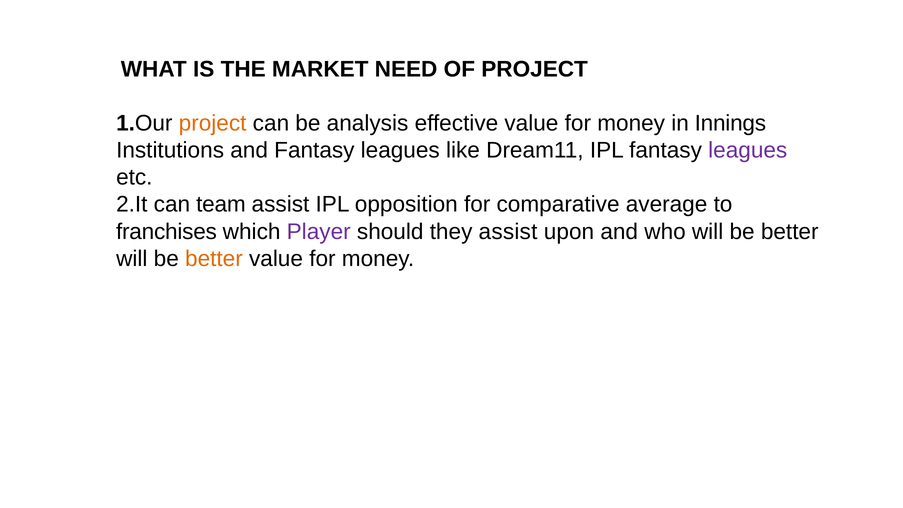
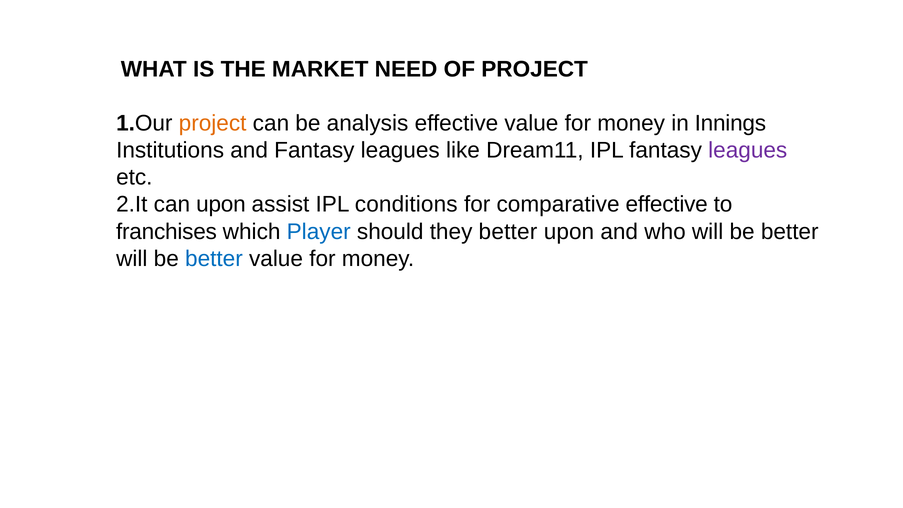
can team: team -> upon
opposition: opposition -> conditions
comparative average: average -> effective
Player colour: purple -> blue
they assist: assist -> better
better at (214, 259) colour: orange -> blue
